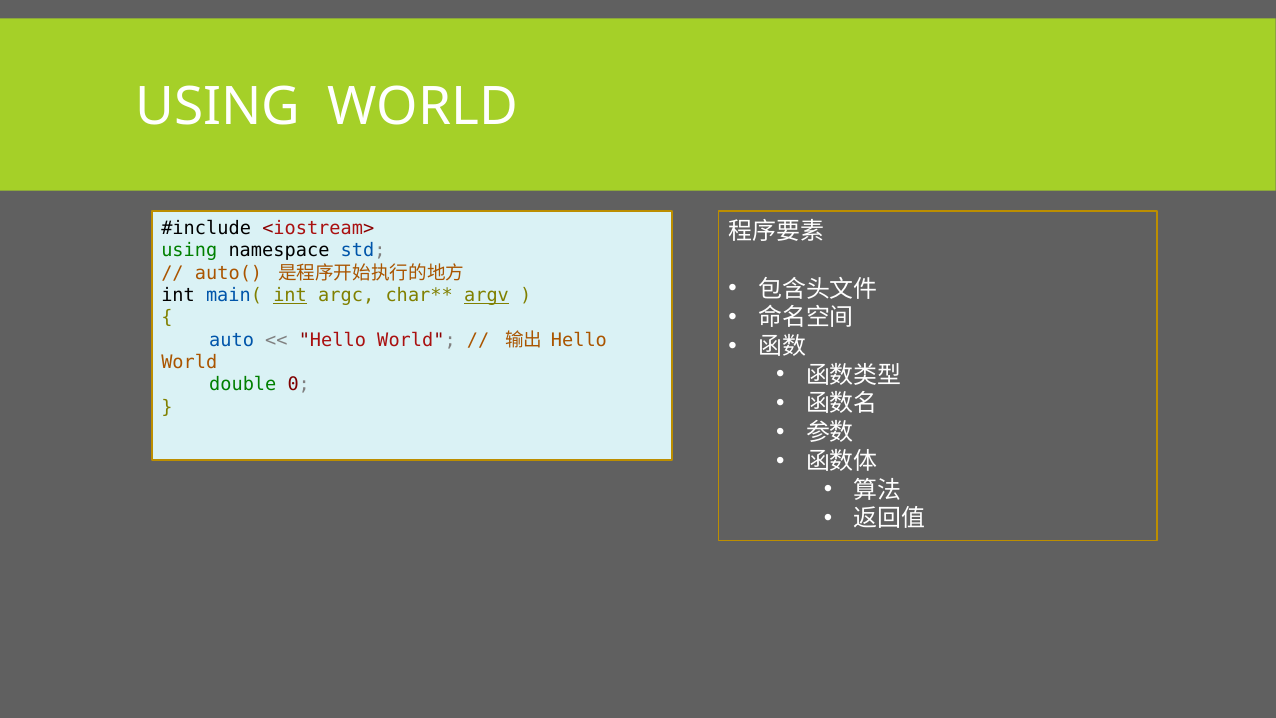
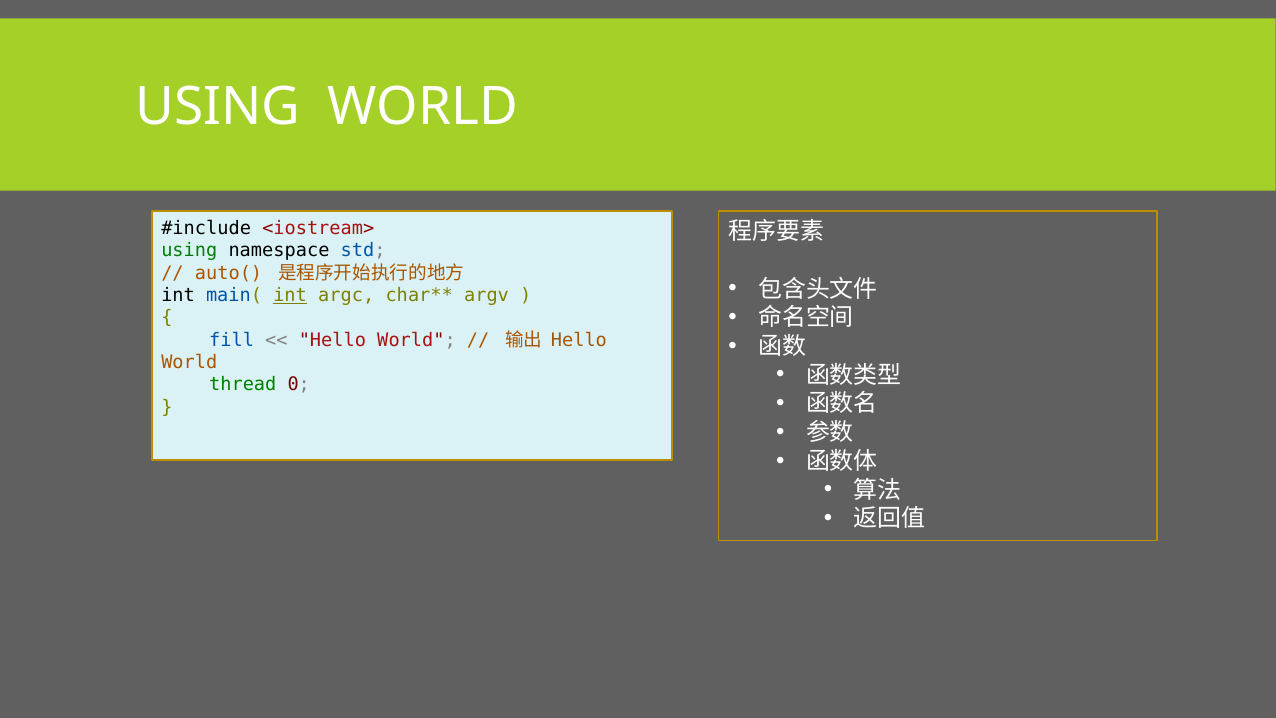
argv underline: present -> none
auto: auto -> fill
double: double -> thread
